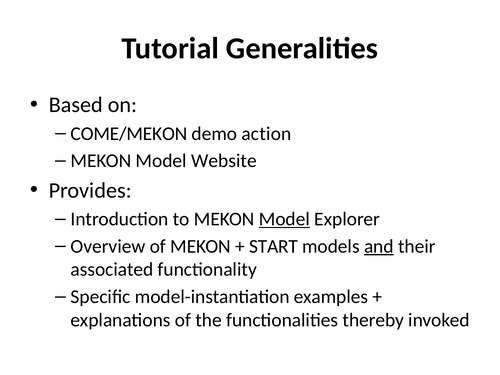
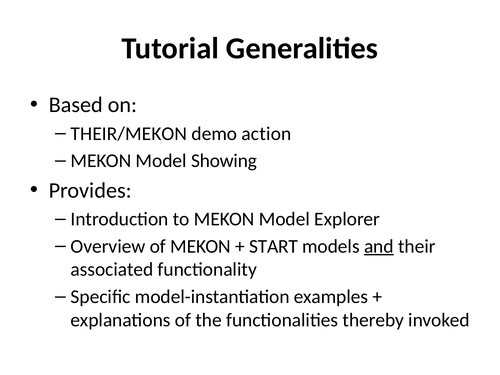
COME/MEKON: COME/MEKON -> THEIR/MEKON
Website: Website -> Showing
Model at (284, 219) underline: present -> none
